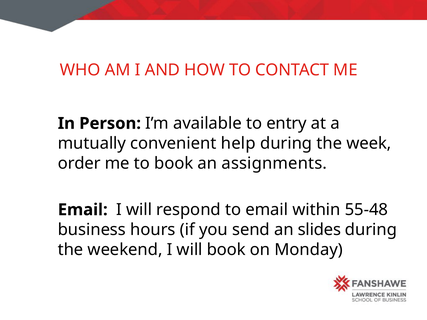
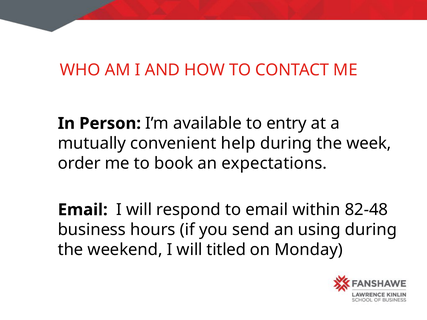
assignments: assignments -> expectations
55-48: 55-48 -> 82-48
slides: slides -> using
will book: book -> titled
